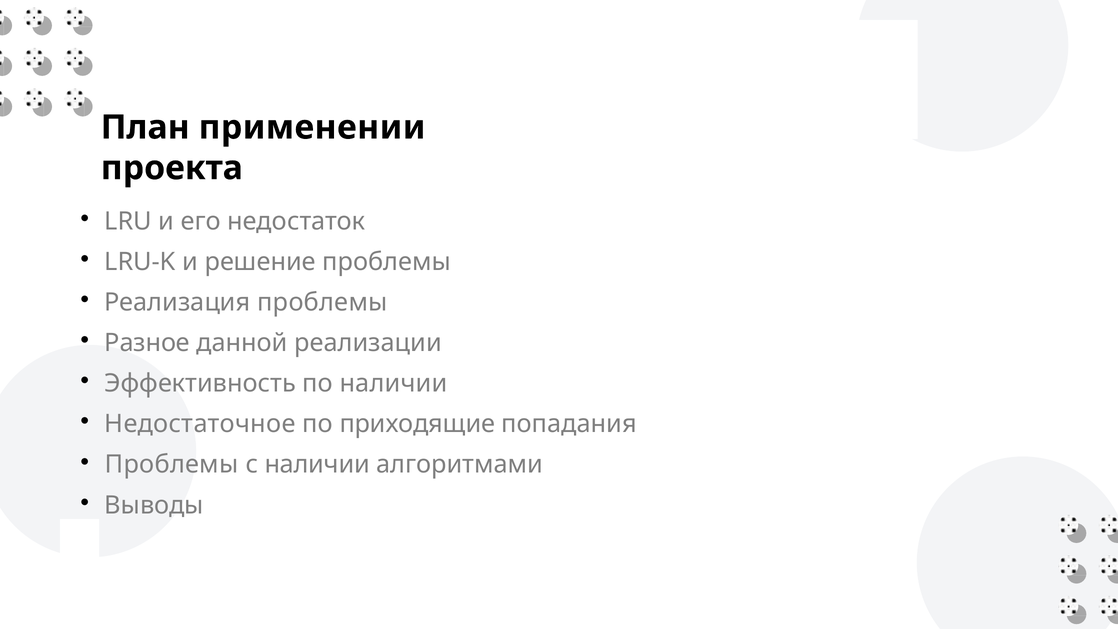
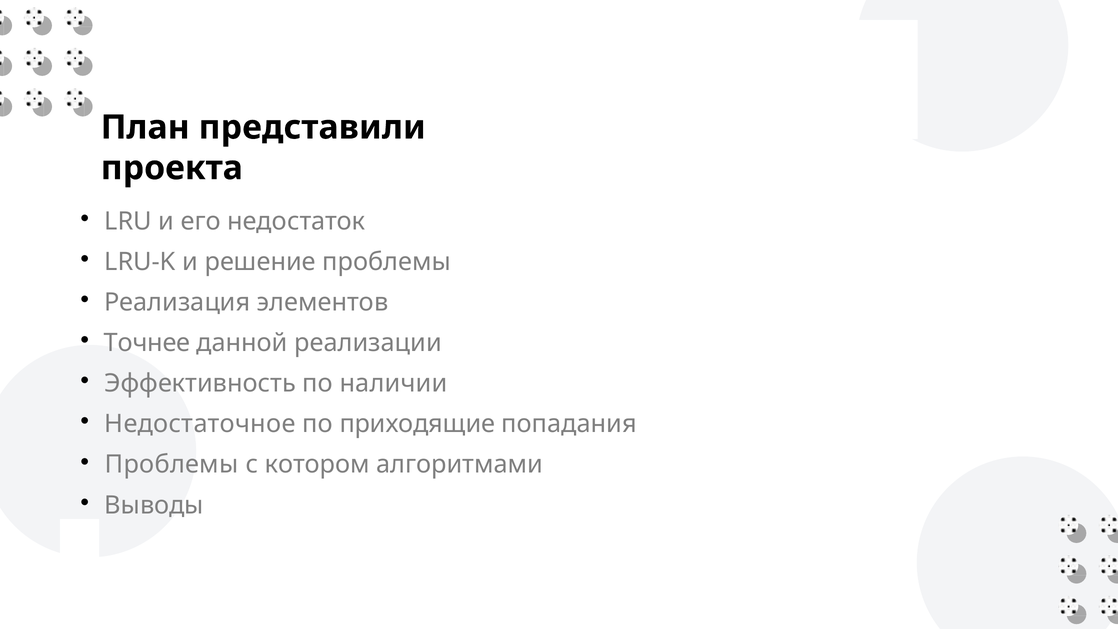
применении: применении -> представили
Реализация проблемы: проблемы -> элементов
Разное: Разное -> Точнее
с наличии: наличии -> котором
